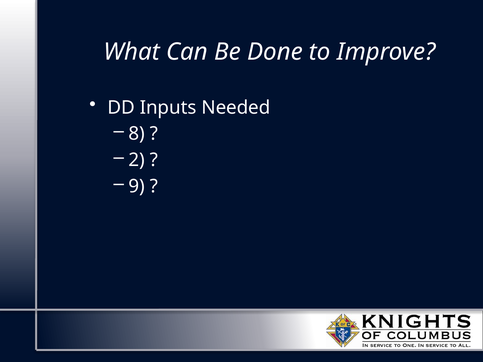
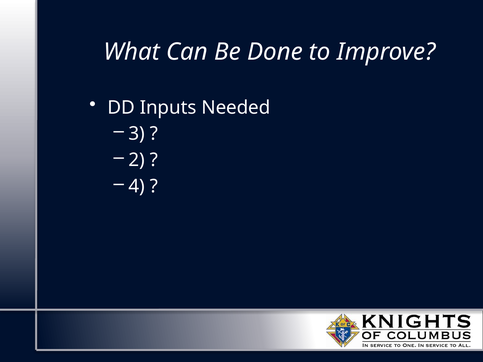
8: 8 -> 3
9: 9 -> 4
